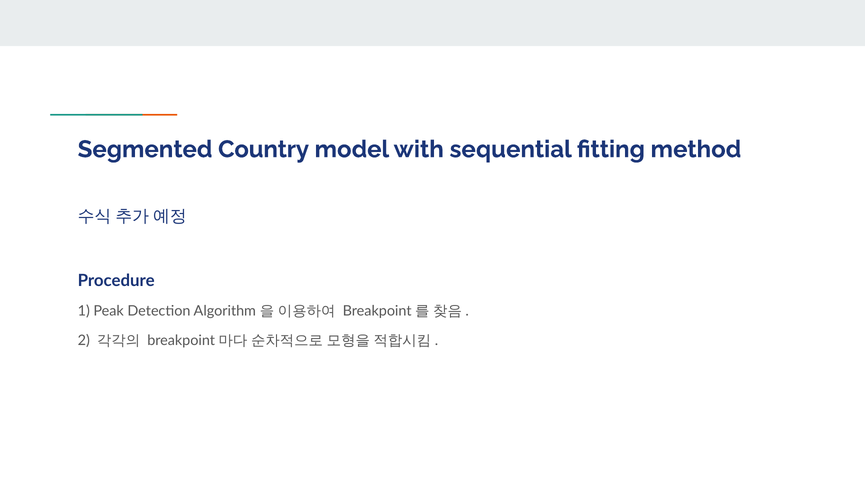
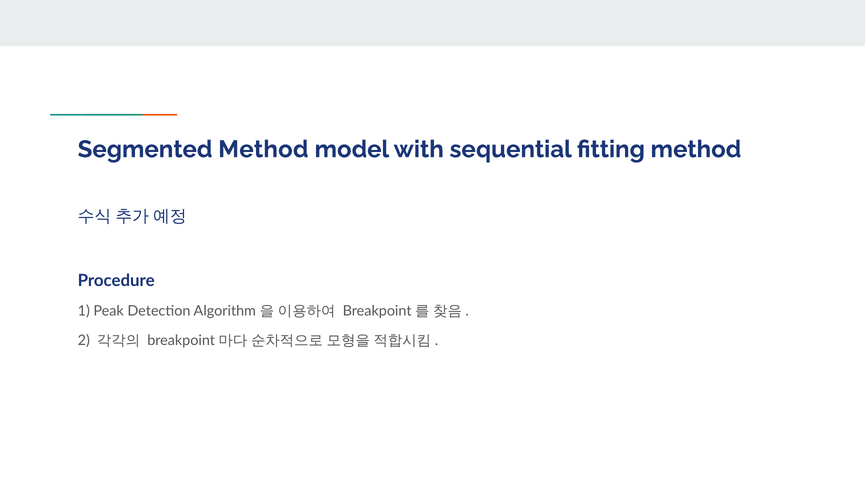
Segmented Country: Country -> Method
